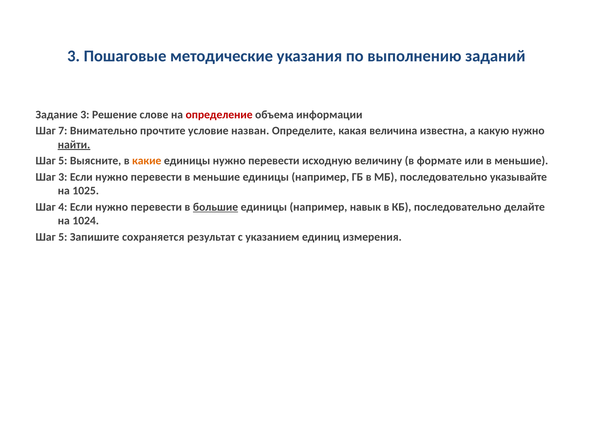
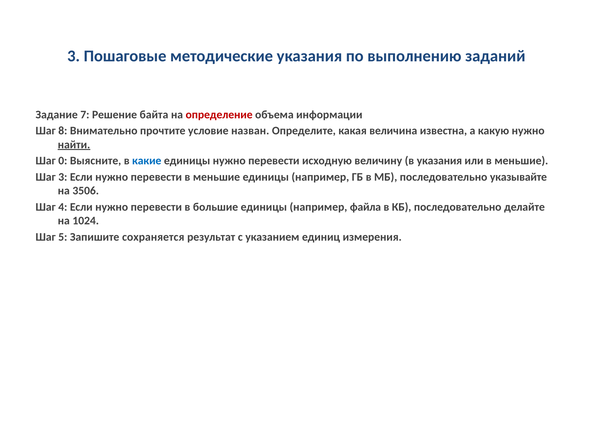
Задание 3: 3 -> 7
слове: слове -> байта
7: 7 -> 8
5 at (63, 161): 5 -> 0
какие colour: orange -> blue
в формате: формате -> указания
1025: 1025 -> 3506
большие underline: present -> none
навык: навык -> файла
